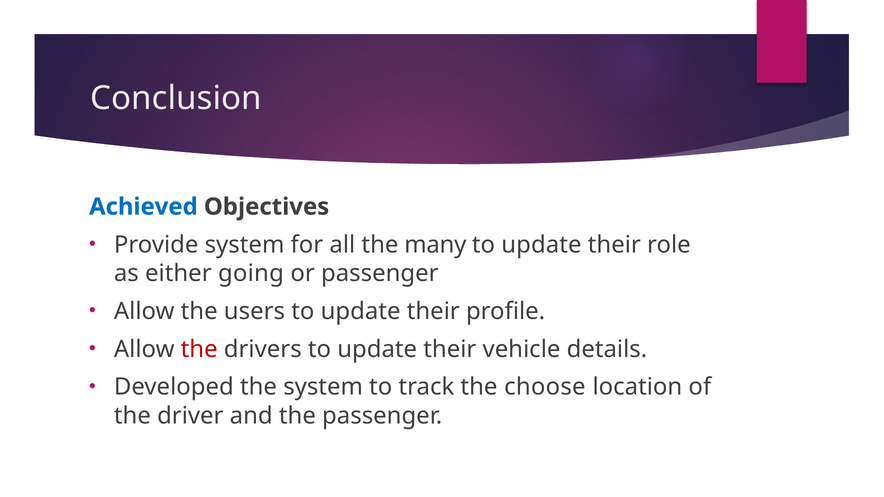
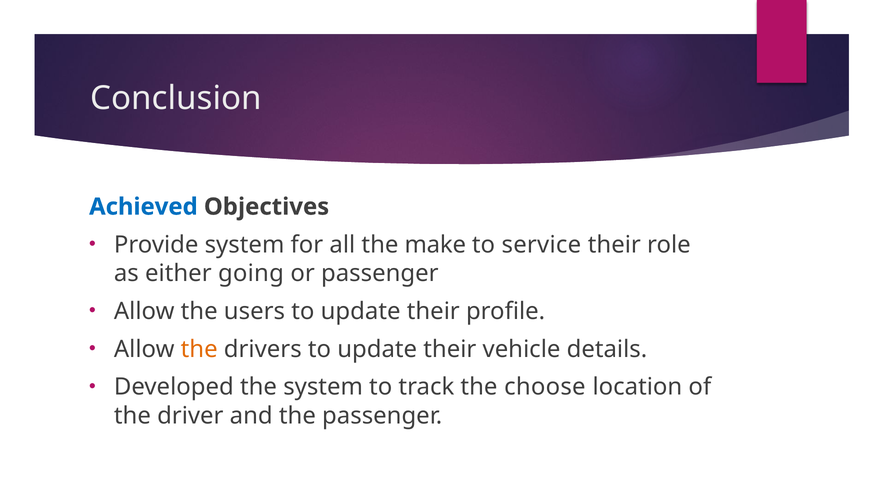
many: many -> make
update at (541, 245): update -> service
the at (199, 349) colour: red -> orange
